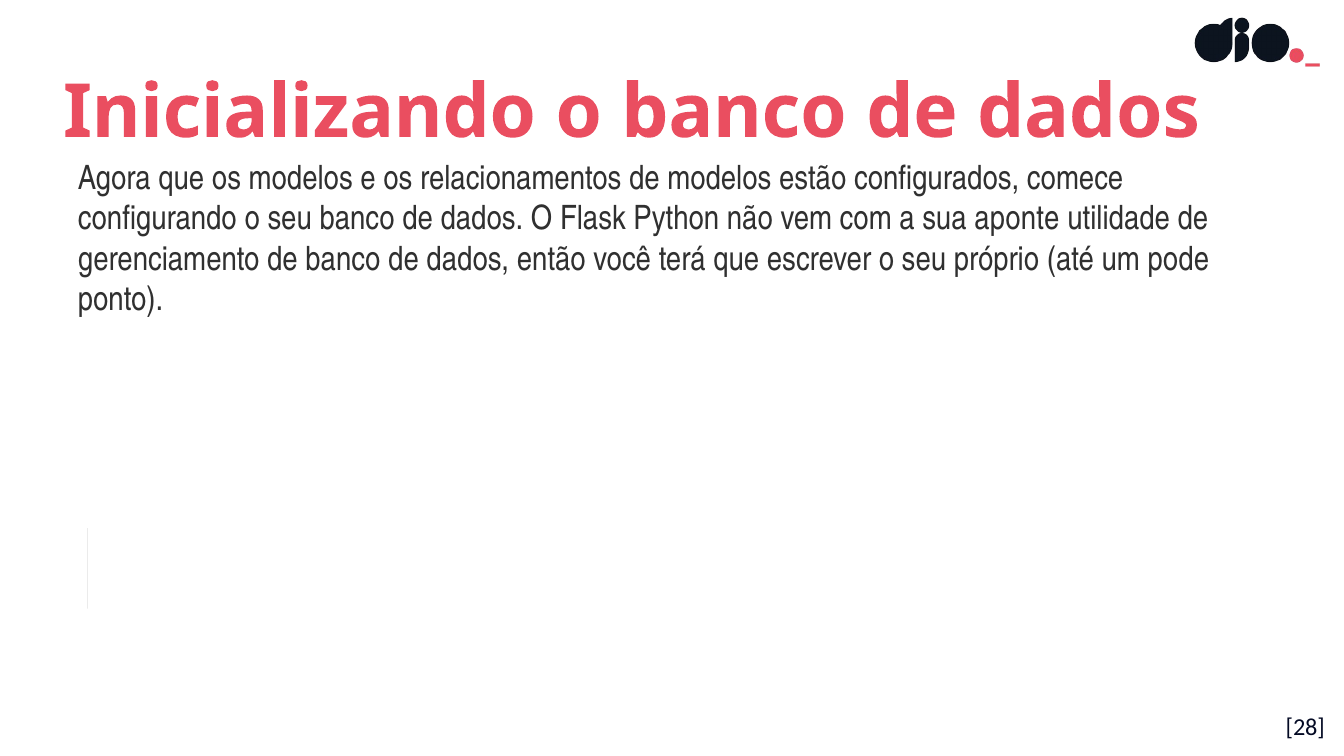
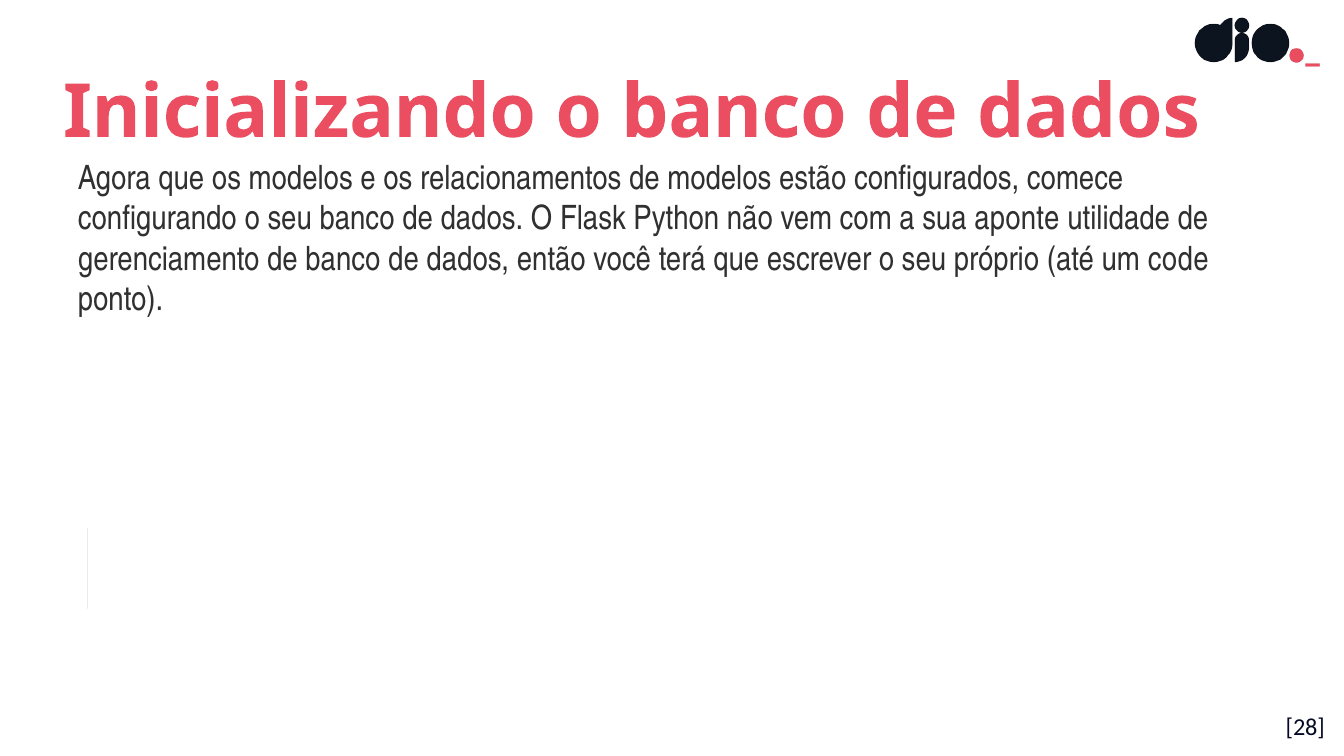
pode: pode -> code
